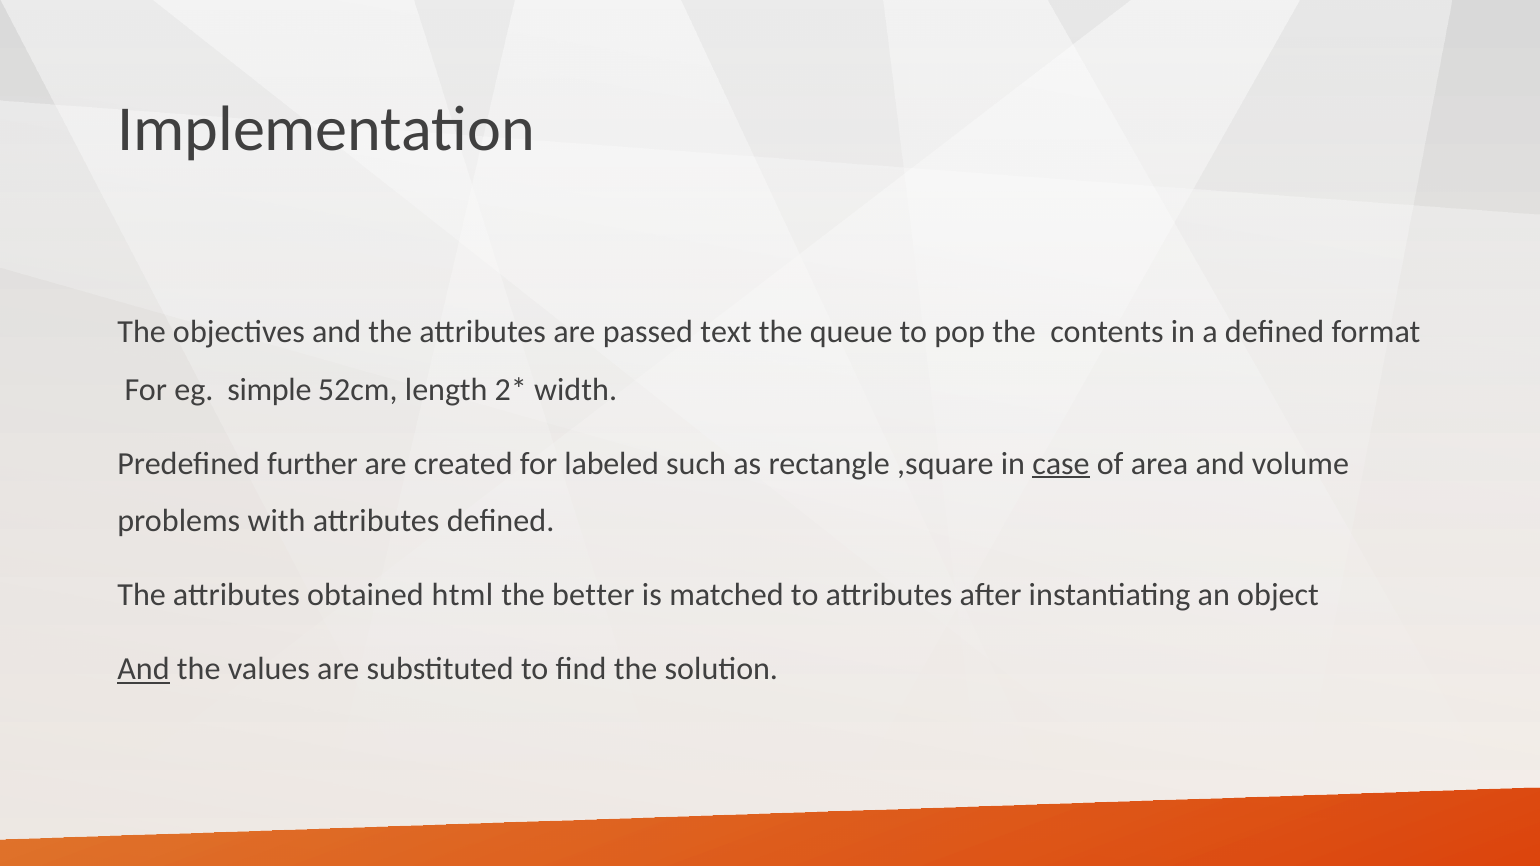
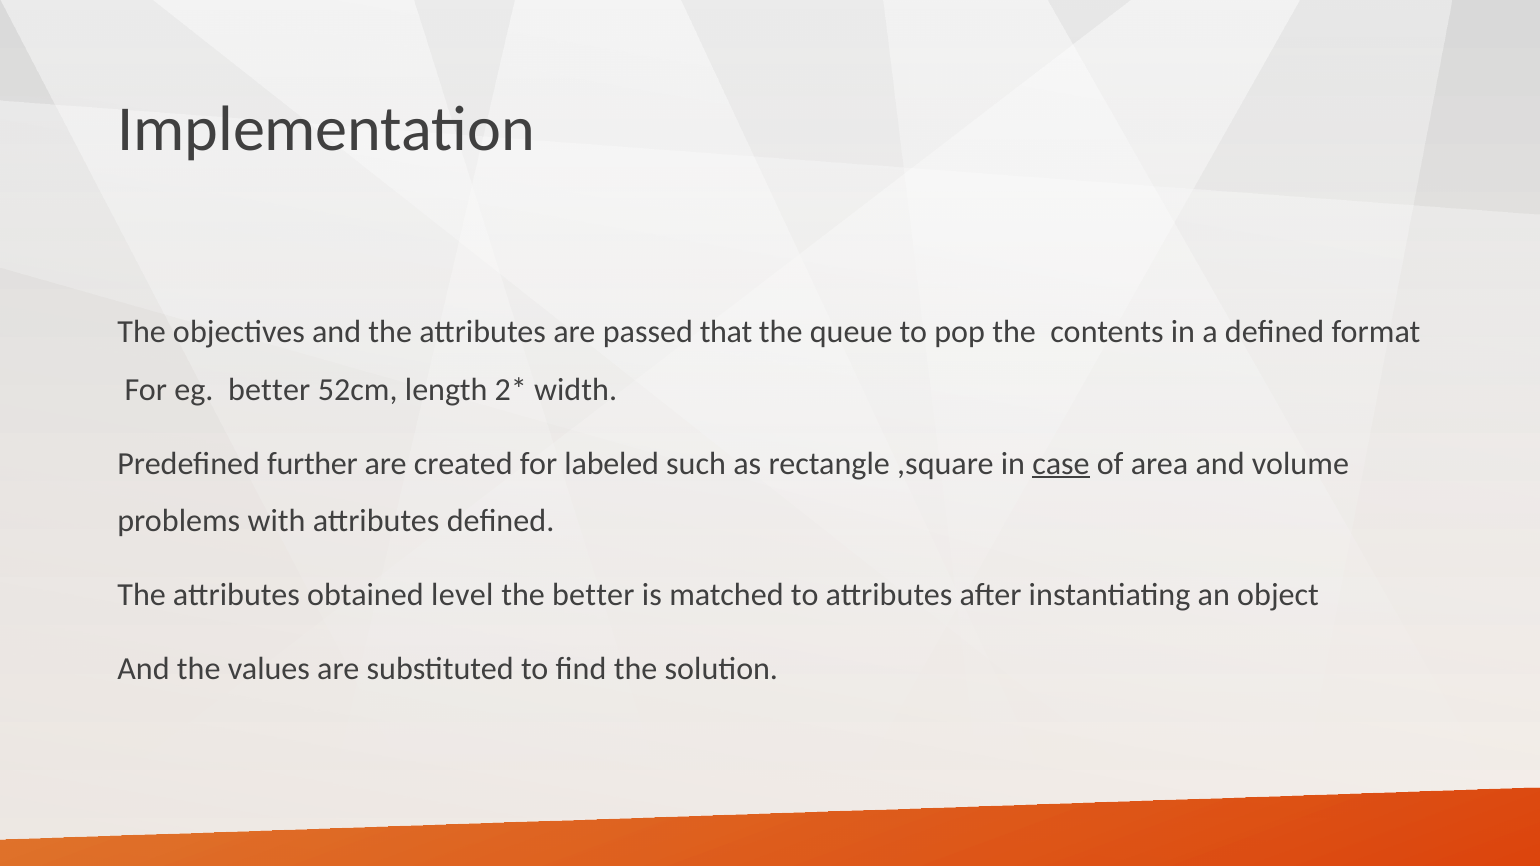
text: text -> that
eg simple: simple -> better
html: html -> level
And at (144, 669) underline: present -> none
